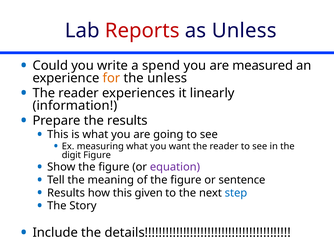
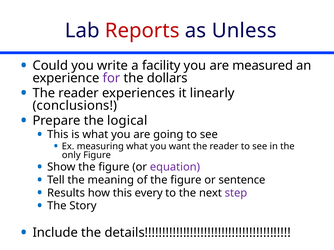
spend: spend -> facility
for colour: orange -> purple
the unless: unless -> dollars
information: information -> conclusions
the results: results -> logical
digit: digit -> only
given: given -> every
step colour: blue -> purple
